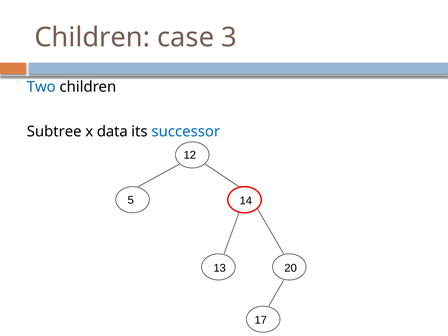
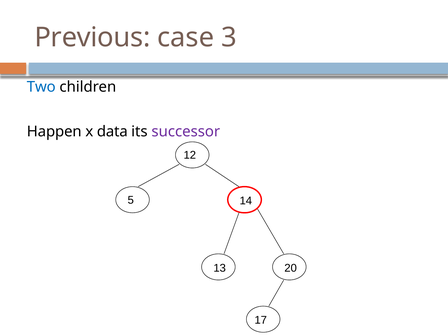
Children at (92, 37): Children -> Previous
Subtree: Subtree -> Happen
successor colour: blue -> purple
